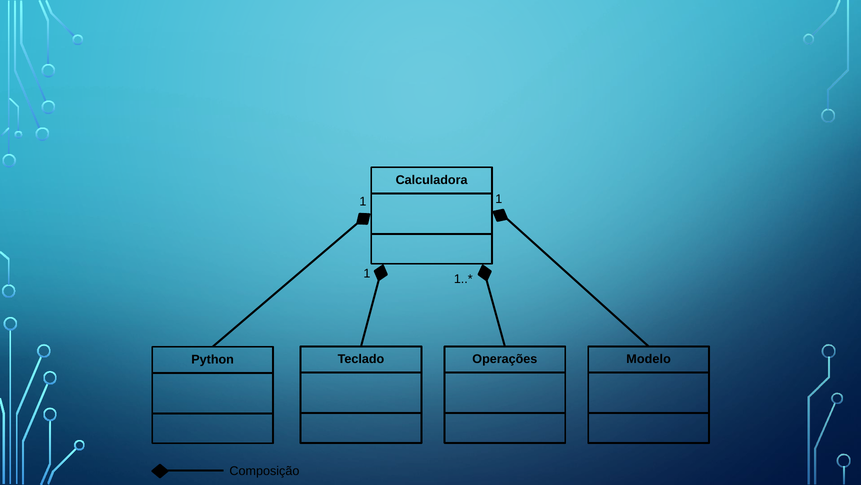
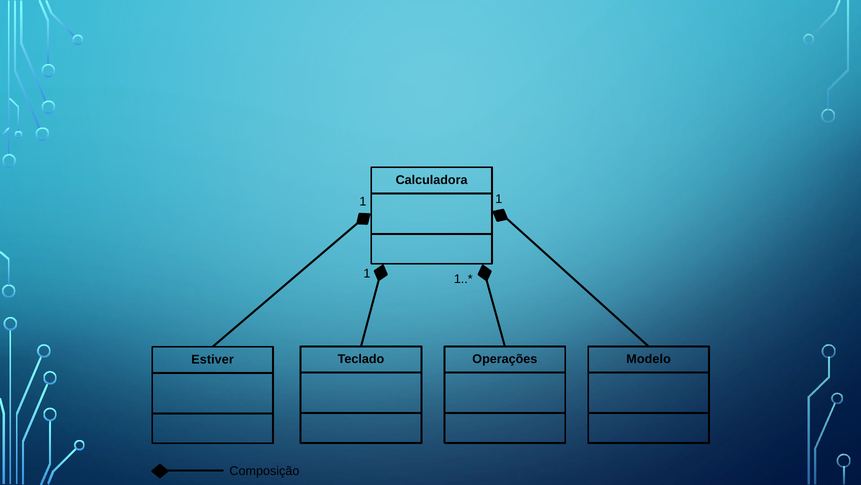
Python: Python -> Estiver
